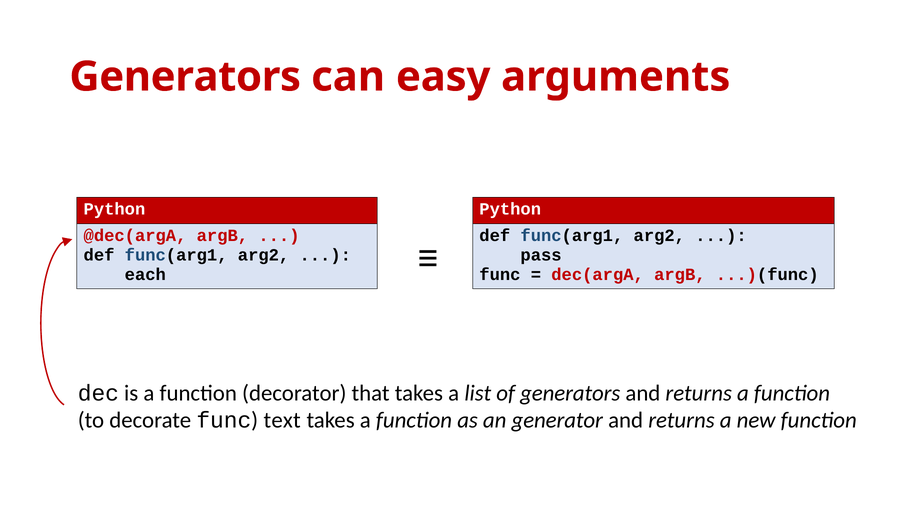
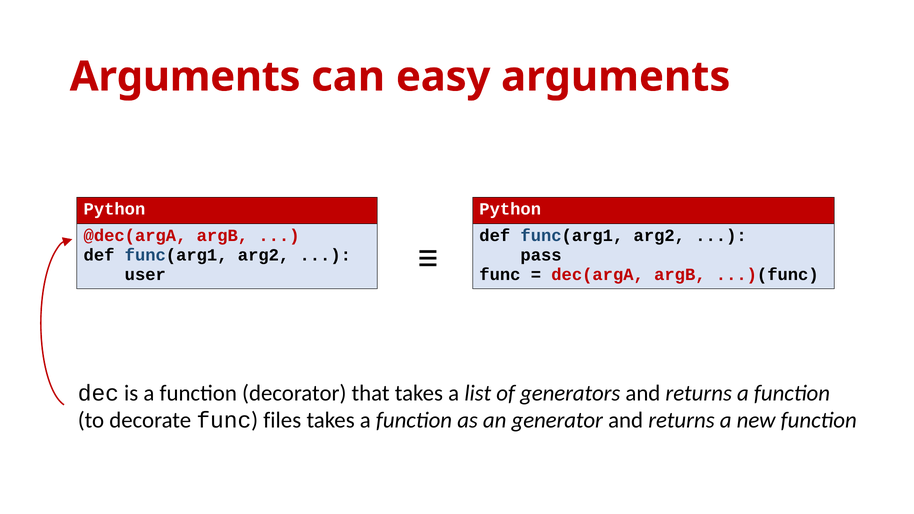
Generators at (185, 77): Generators -> Arguments
each: each -> user
text: text -> files
